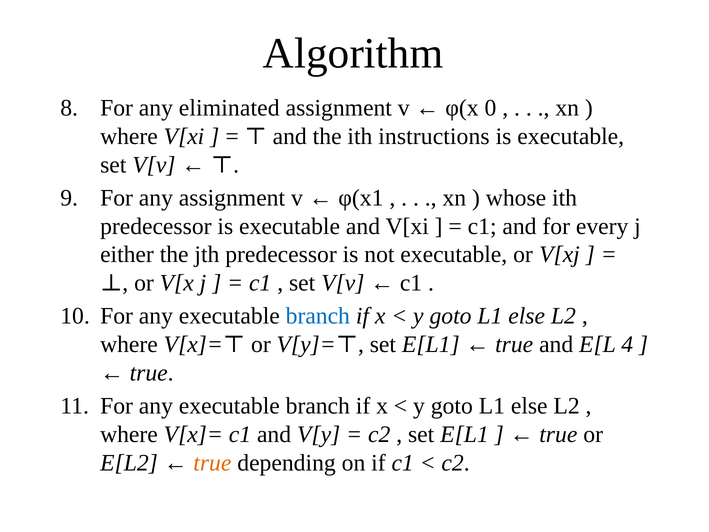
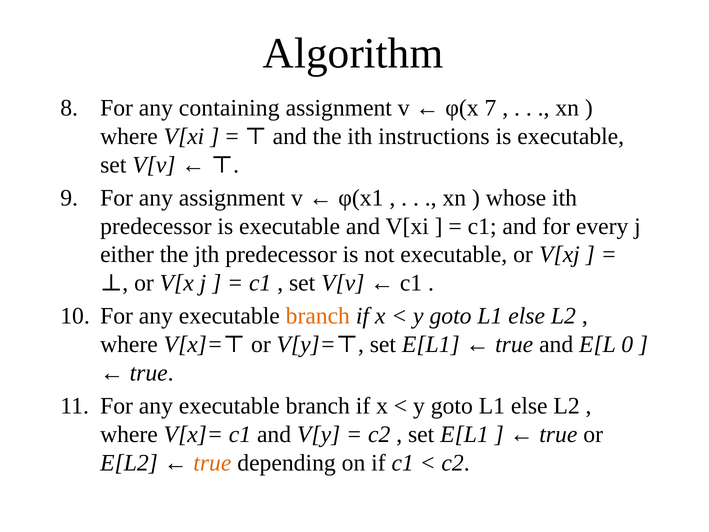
eliminated: eliminated -> containing
0: 0 -> 7
branch at (318, 316) colour: blue -> orange
4: 4 -> 0
